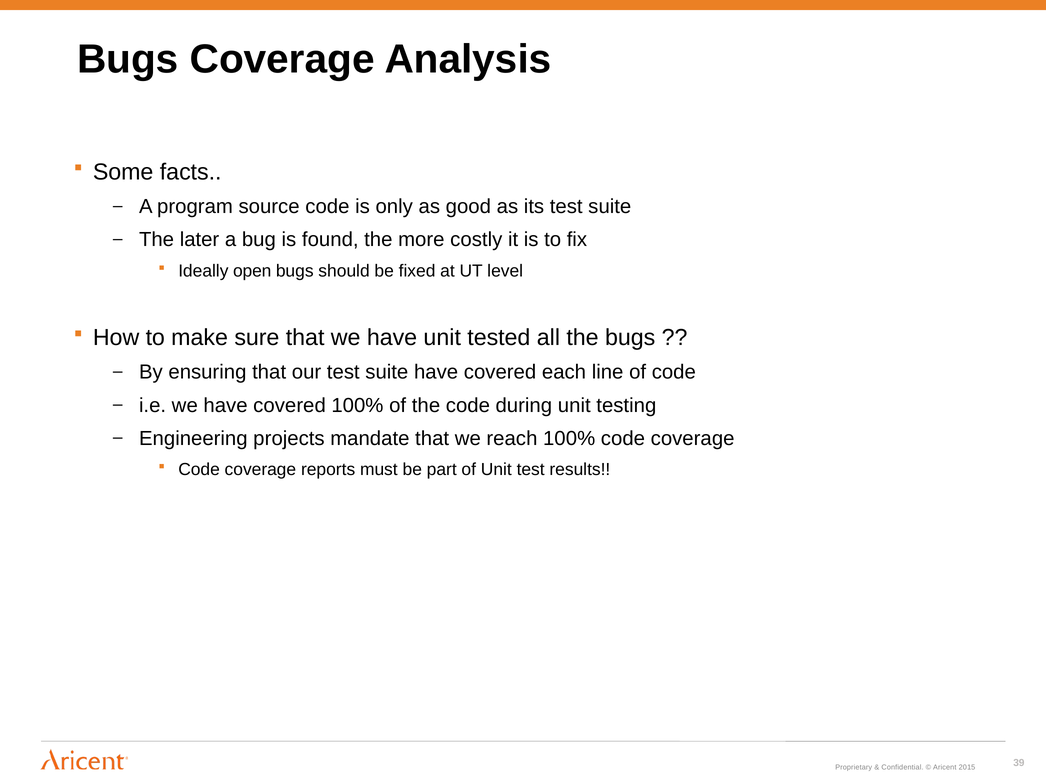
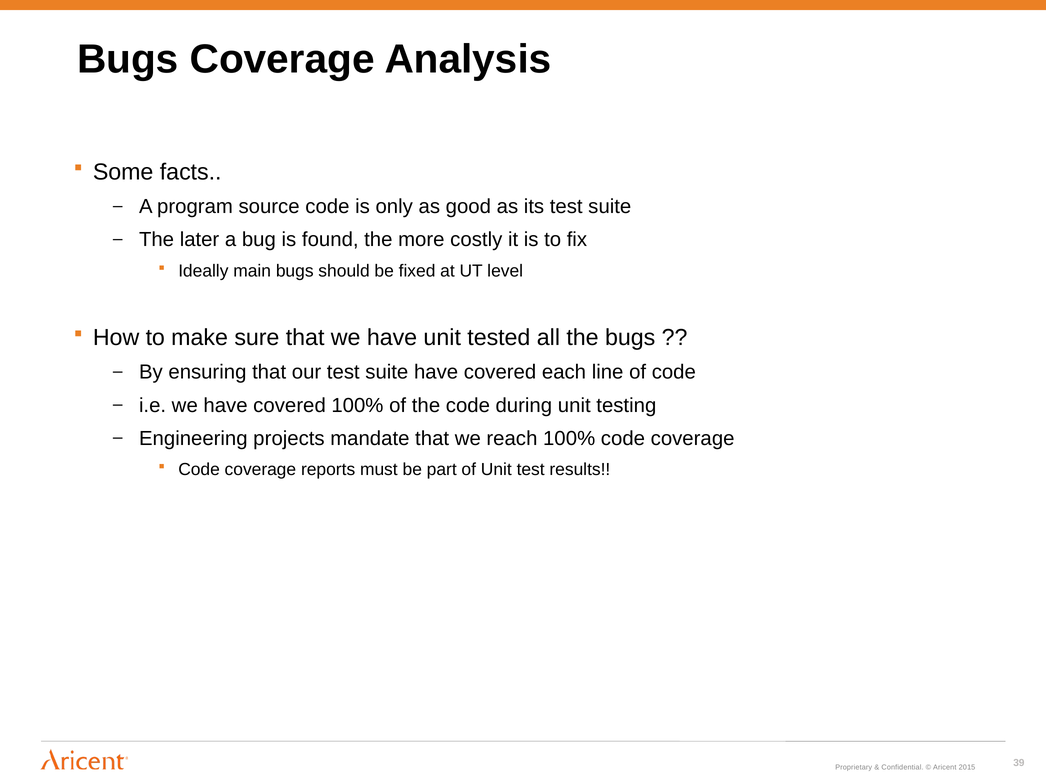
open: open -> main
